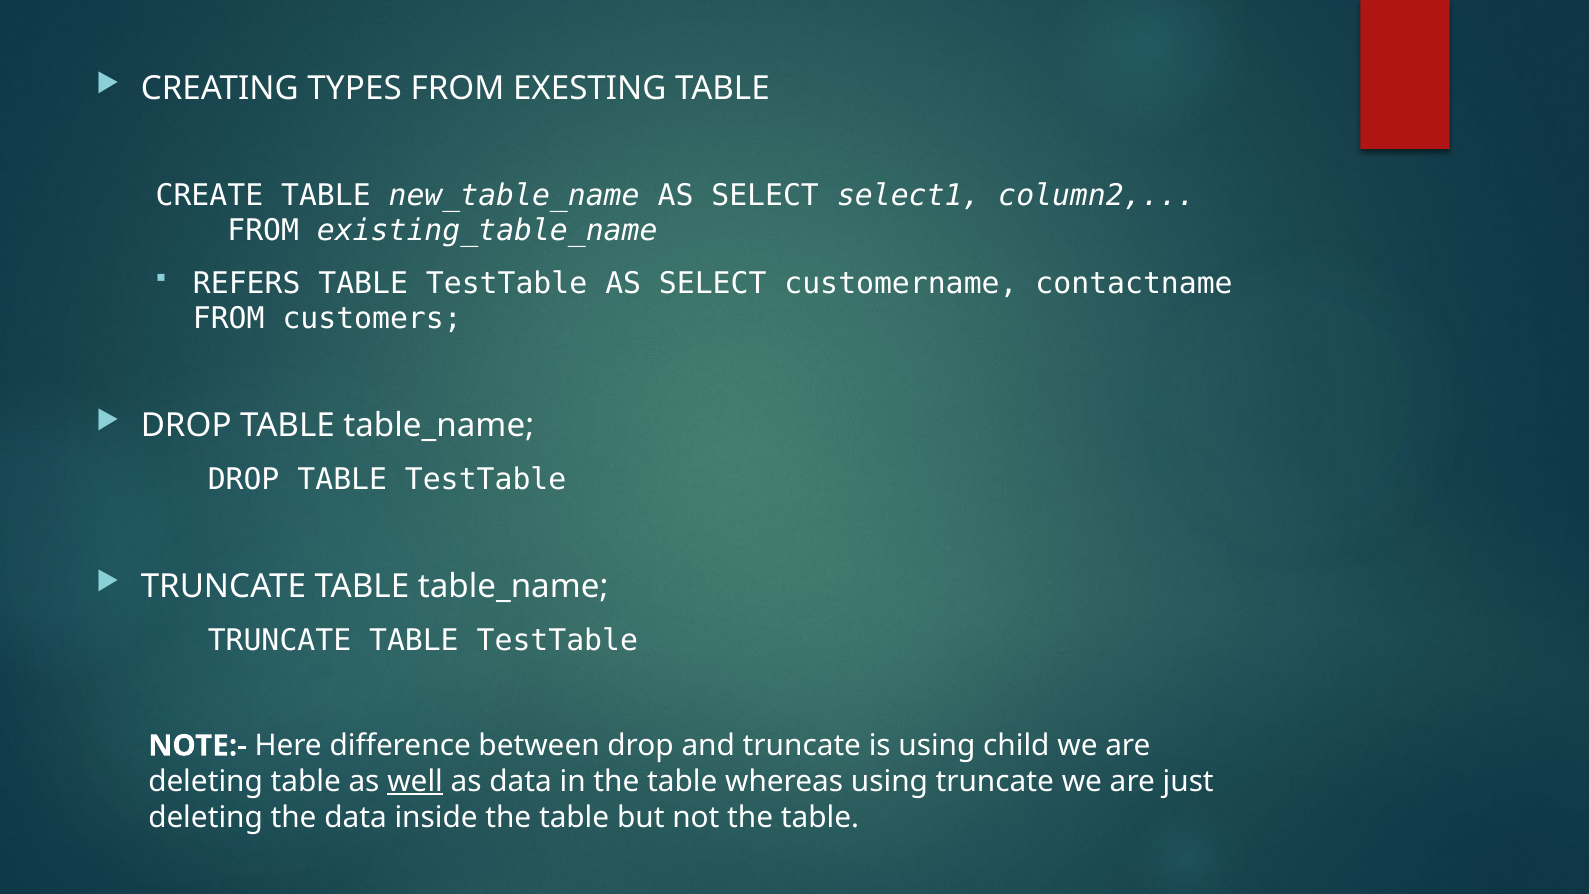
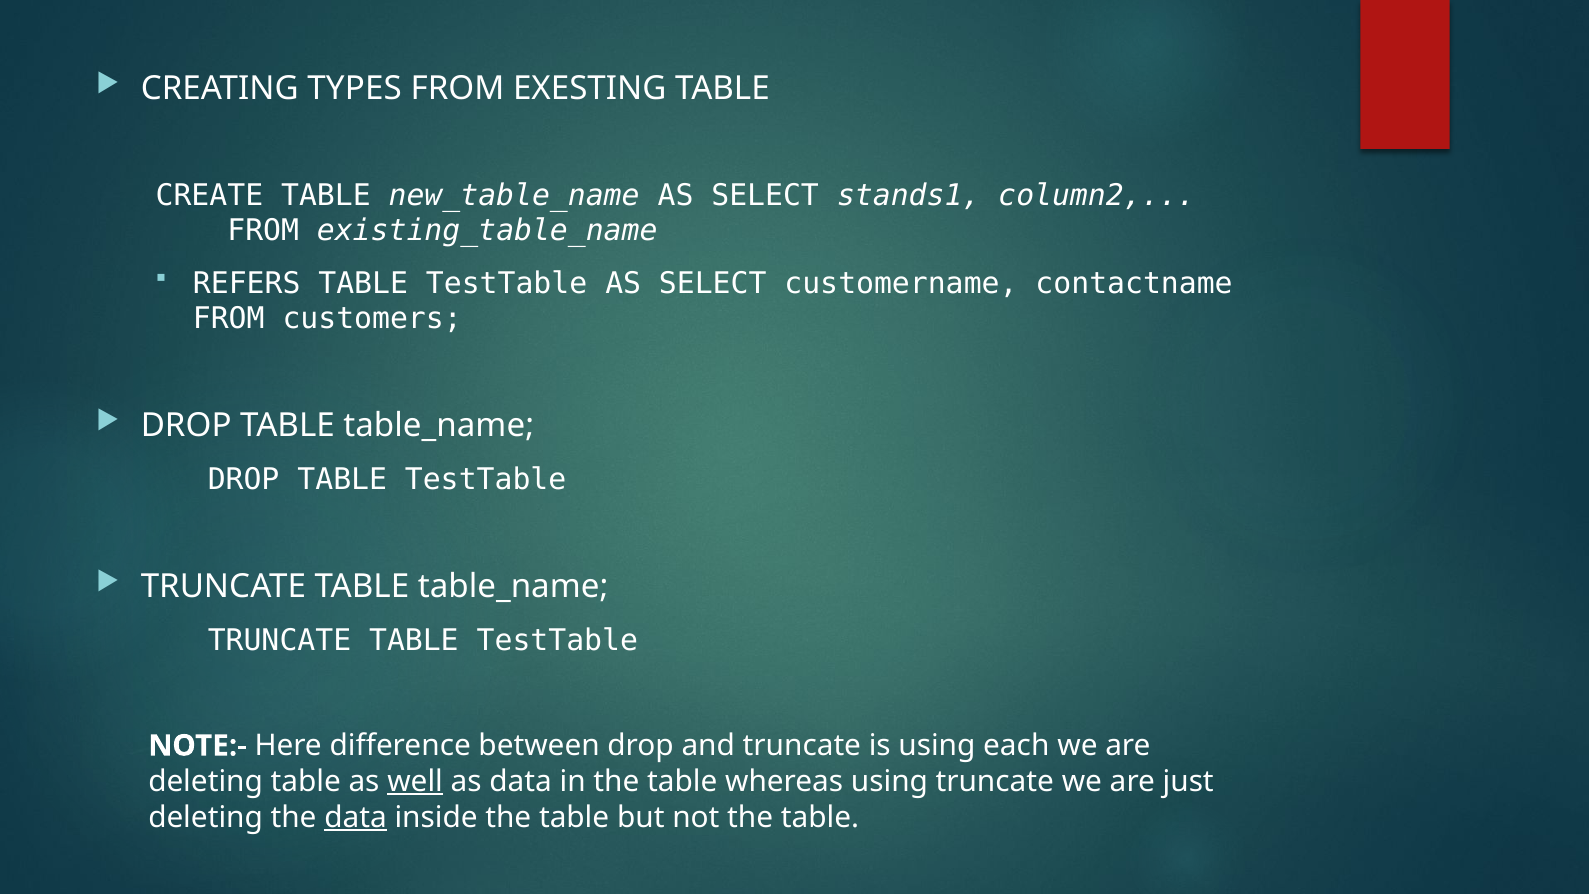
select1: select1 -> stands1
child: child -> each
data at (356, 817) underline: none -> present
